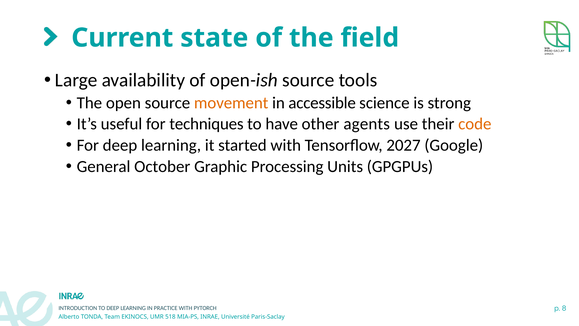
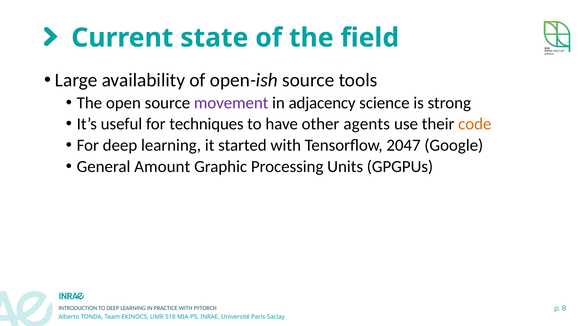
movement colour: orange -> purple
accessible: accessible -> adjacency
2027: 2027 -> 2047
October: October -> Amount
